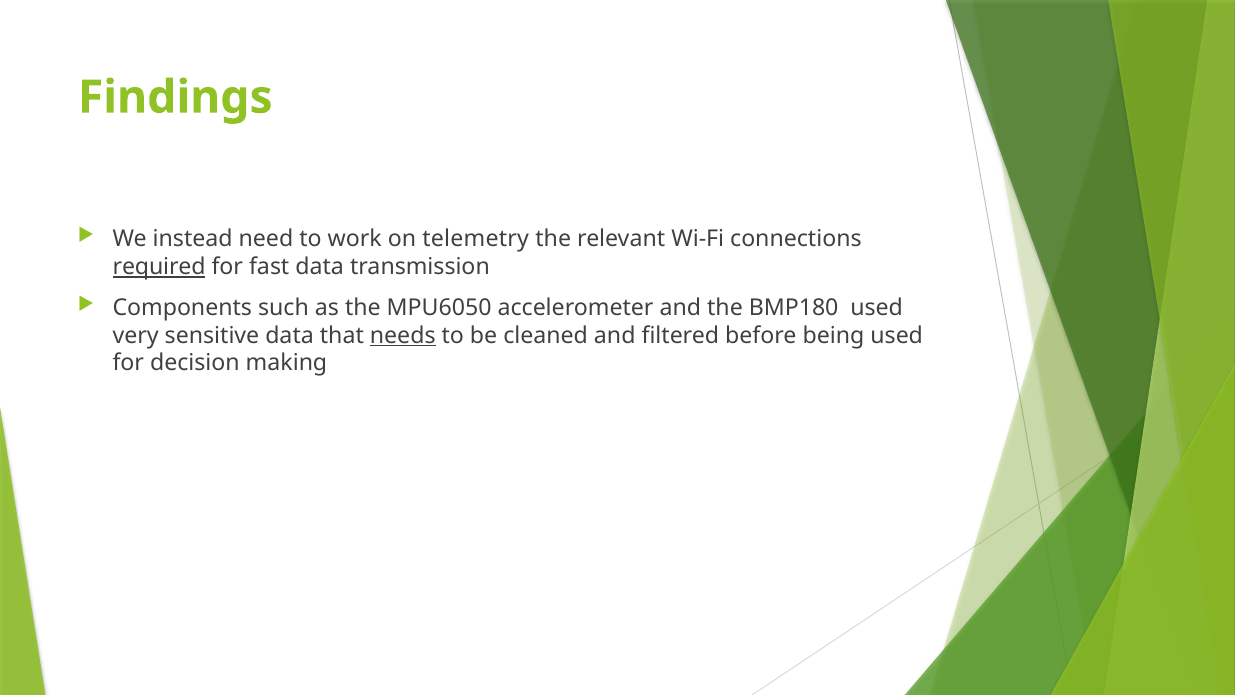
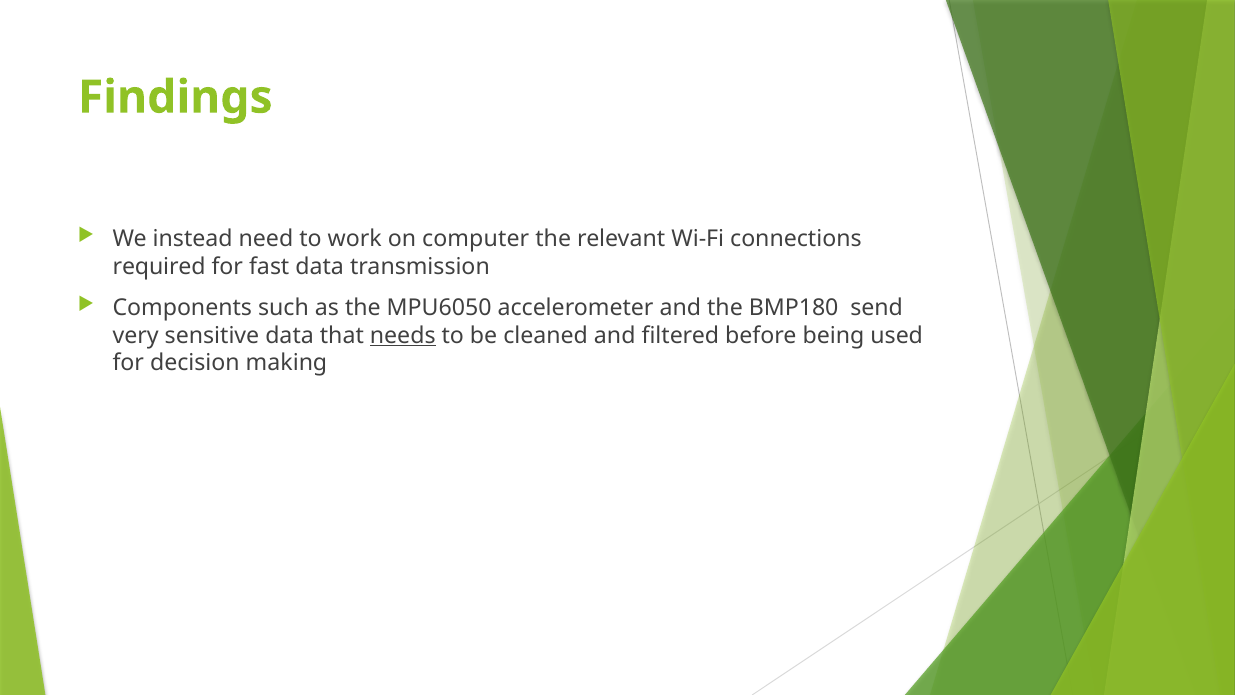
telemetry: telemetry -> computer
required underline: present -> none
BMP180 used: used -> send
